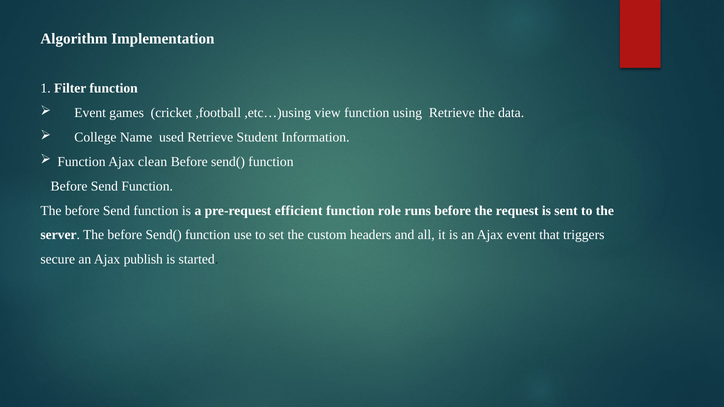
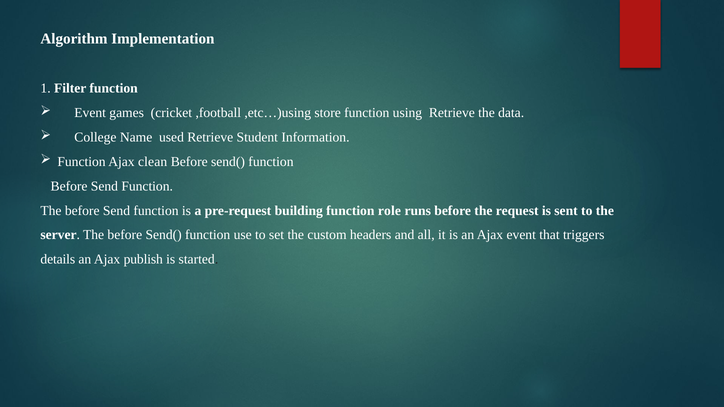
view: view -> store
efficient: efficient -> building
secure: secure -> details
